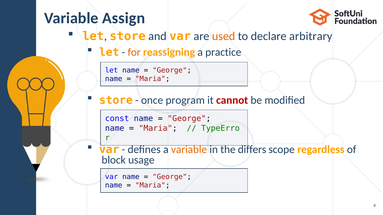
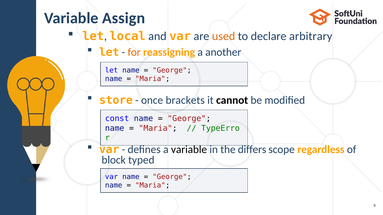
let store: store -> local
practice: practice -> another
program: program -> brackets
cannot colour: red -> black
variable at (189, 150) colour: orange -> black
usage: usage -> typed
